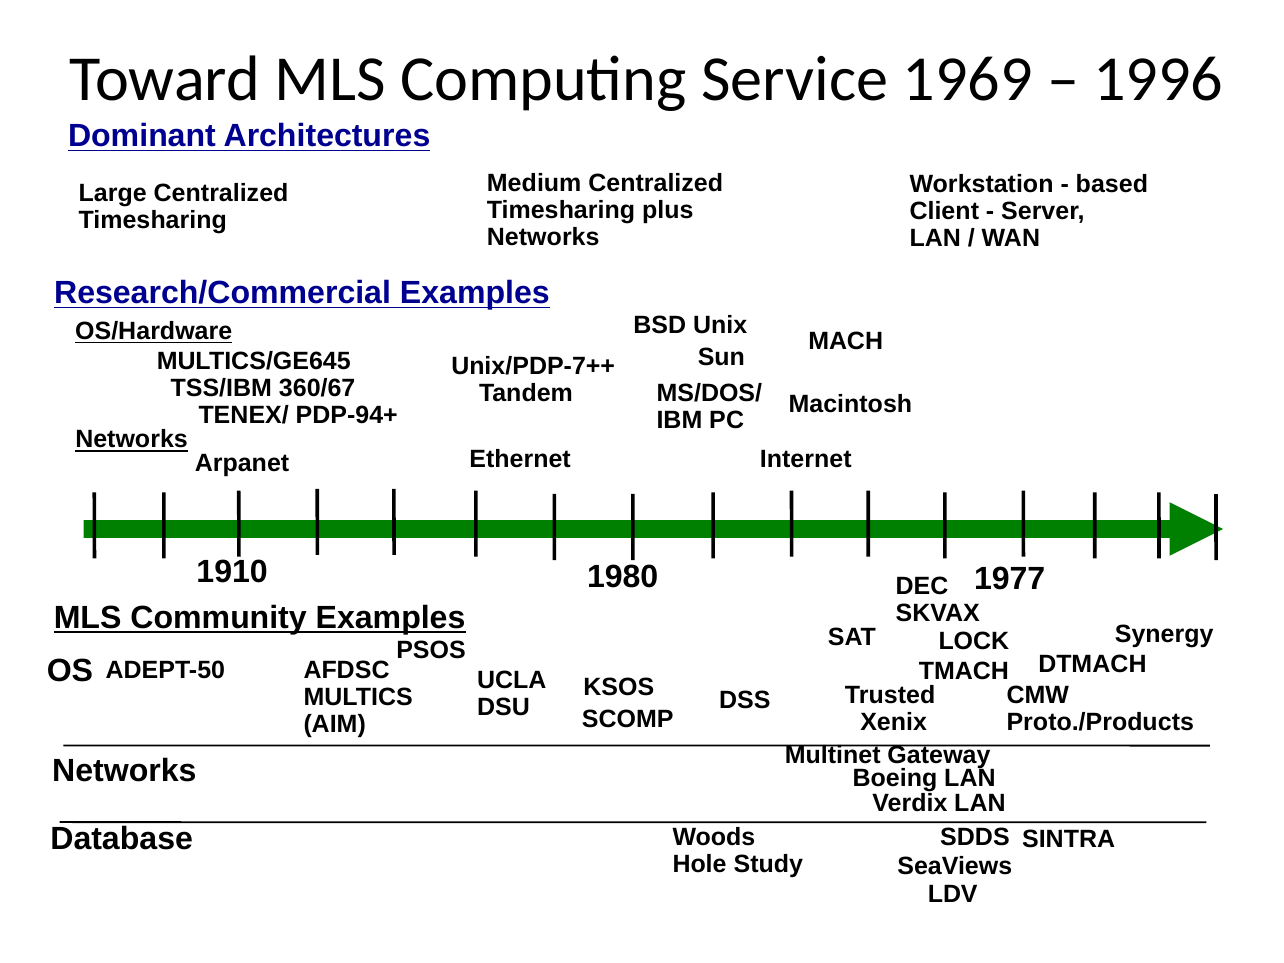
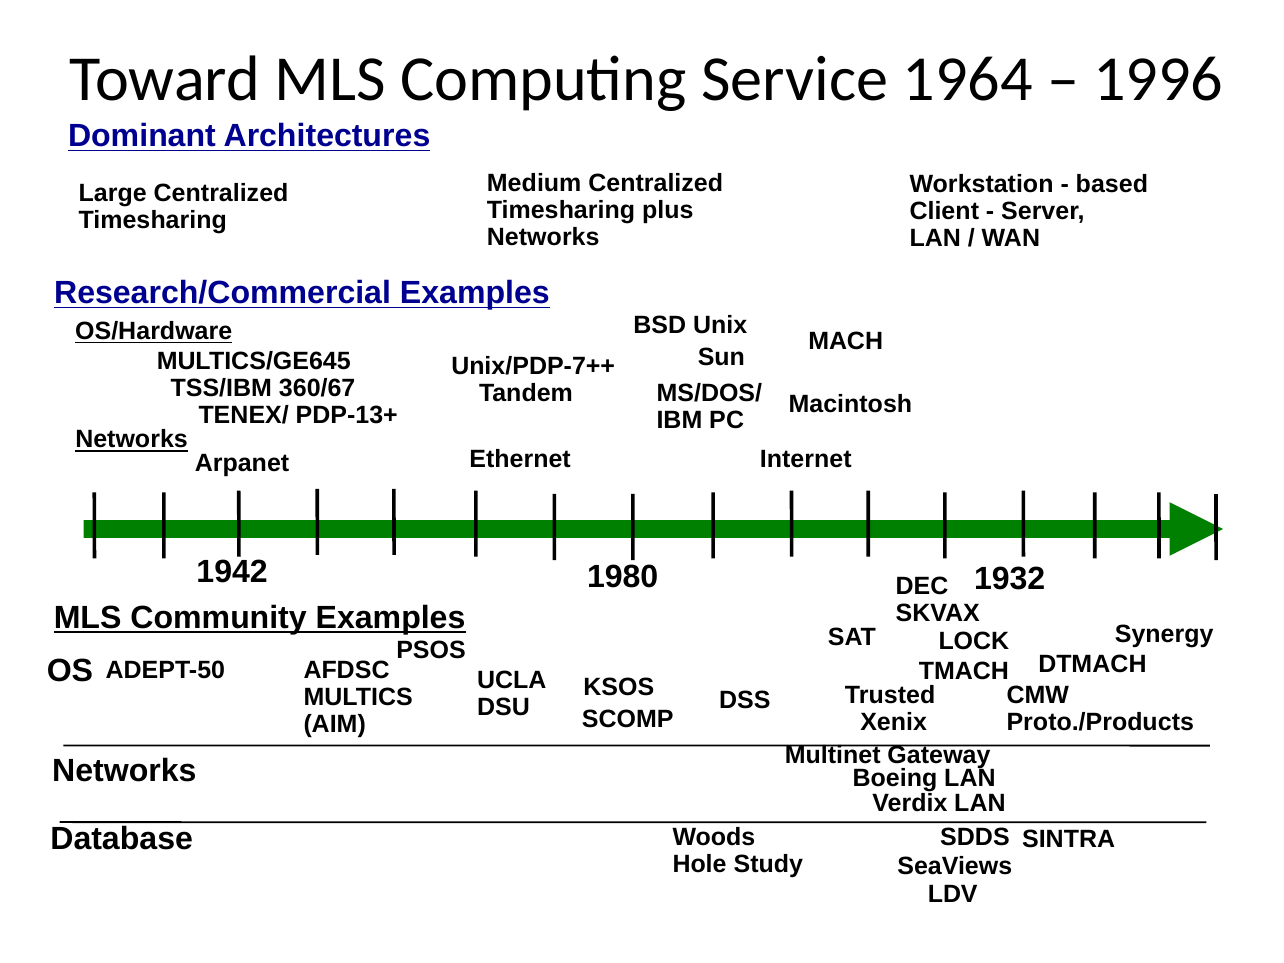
1969: 1969 -> 1964
PDP-94+: PDP-94+ -> PDP-13+
1910: 1910 -> 1942
1977: 1977 -> 1932
